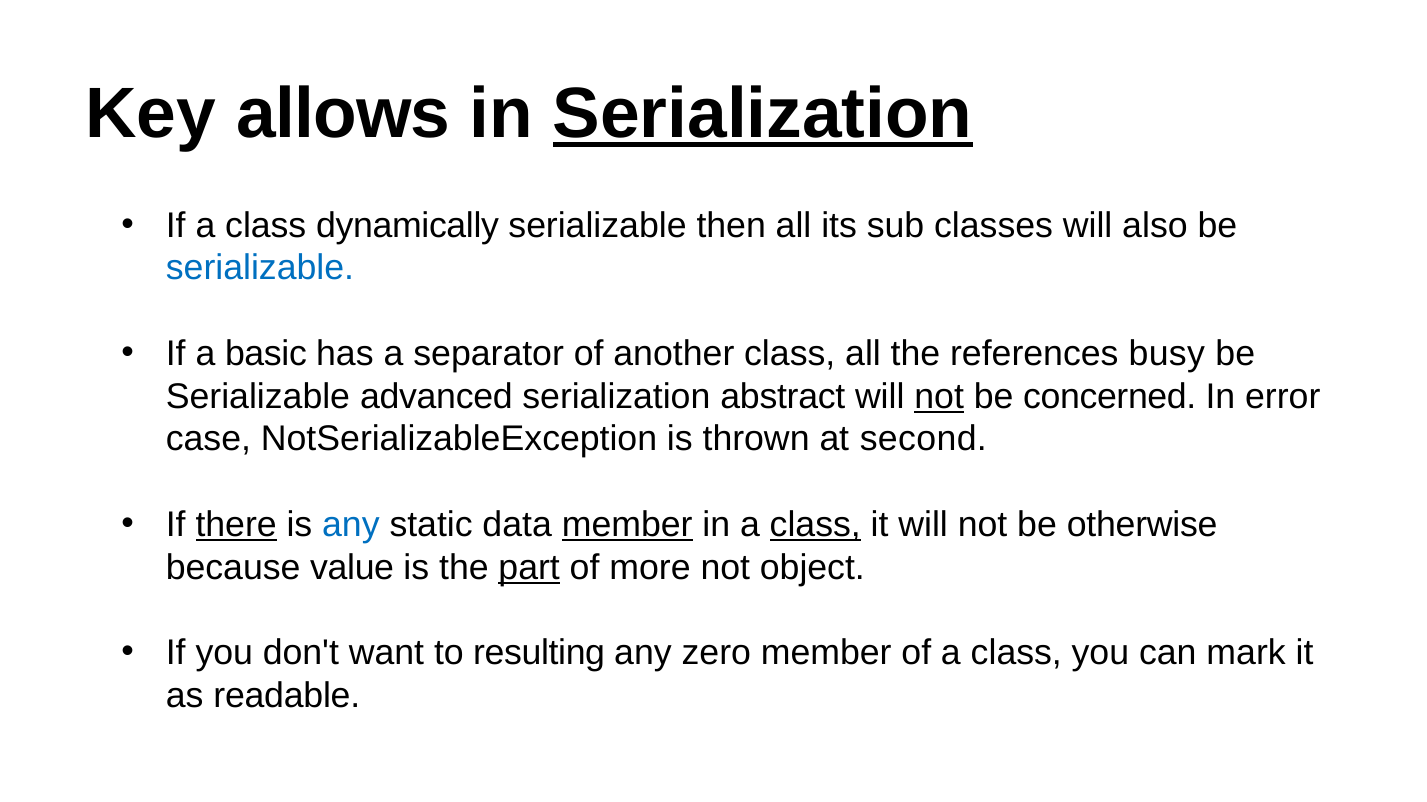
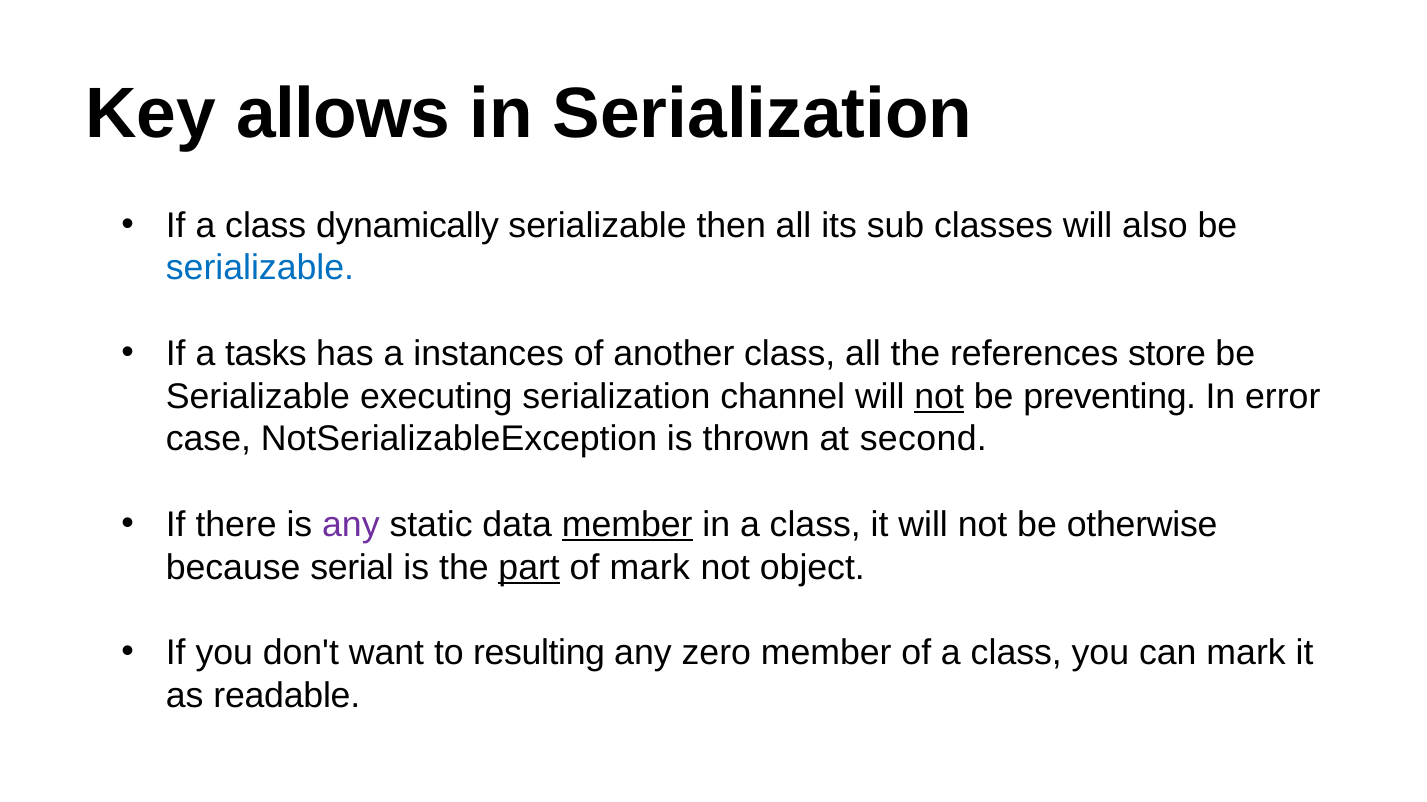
Serialization at (763, 114) underline: present -> none
basic: basic -> tasks
separator: separator -> instances
busy: busy -> store
advanced: advanced -> executing
abstract: abstract -> channel
concerned: concerned -> preventing
there underline: present -> none
any at (351, 525) colour: blue -> purple
class at (815, 525) underline: present -> none
value: value -> serial
of more: more -> mark
